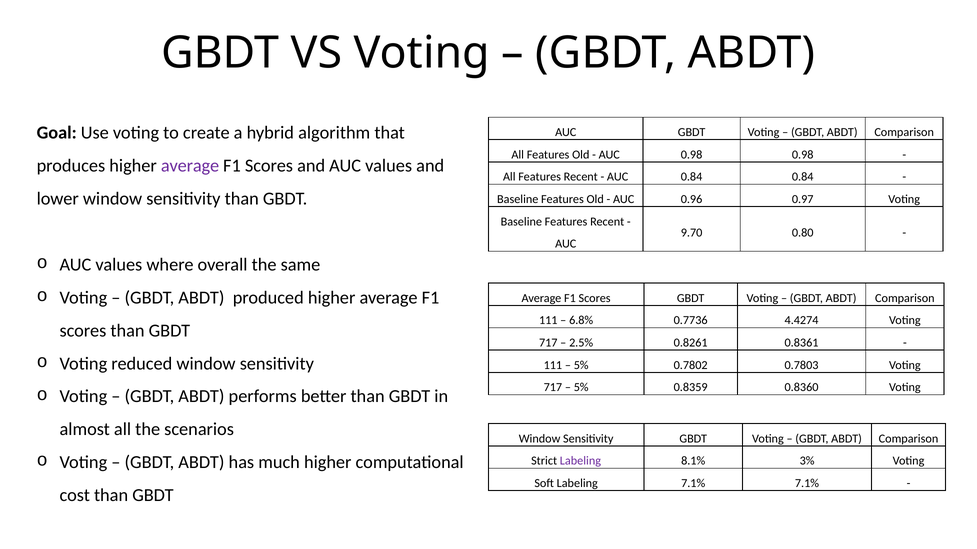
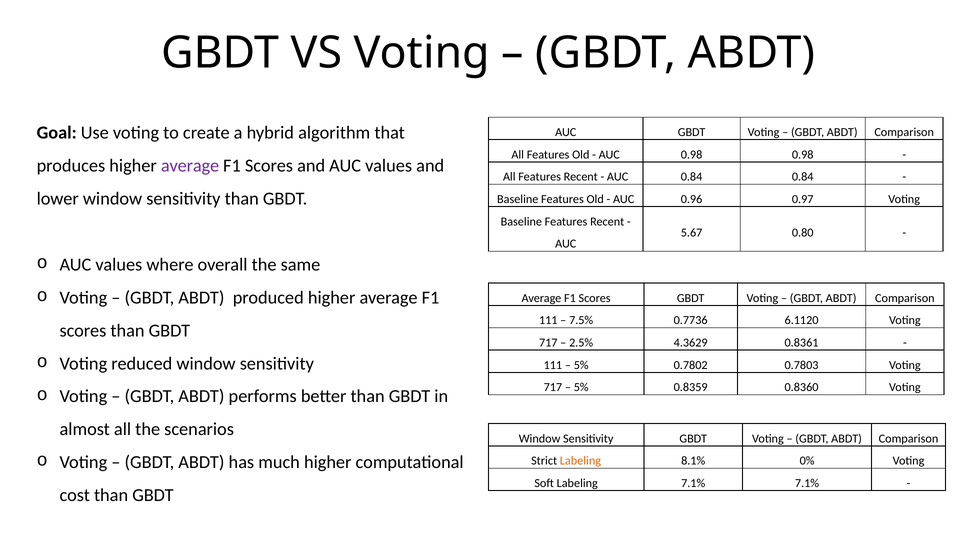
9.70: 9.70 -> 5.67
6.8%: 6.8% -> 7.5%
4.4274: 4.4274 -> 6.1120
0.8261: 0.8261 -> 4.3629
Labeling at (580, 461) colour: purple -> orange
3%: 3% -> 0%
